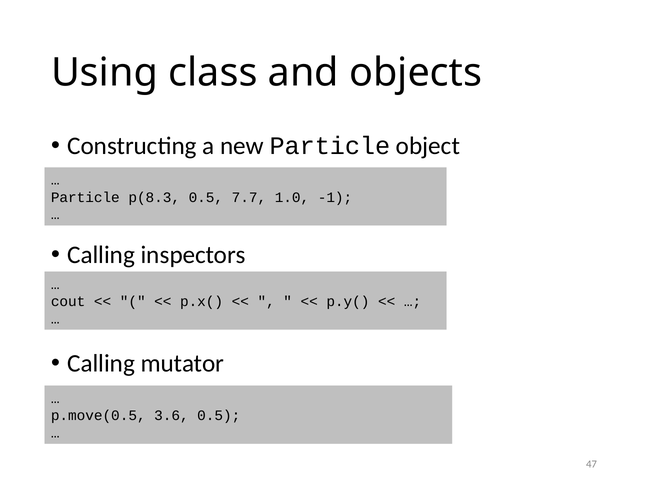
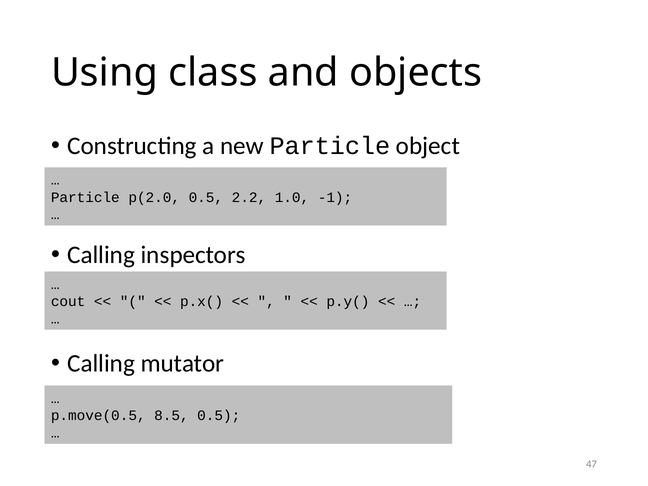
p(8.3: p(8.3 -> p(2.0
7.7: 7.7 -> 2.2
3.6: 3.6 -> 8.5
